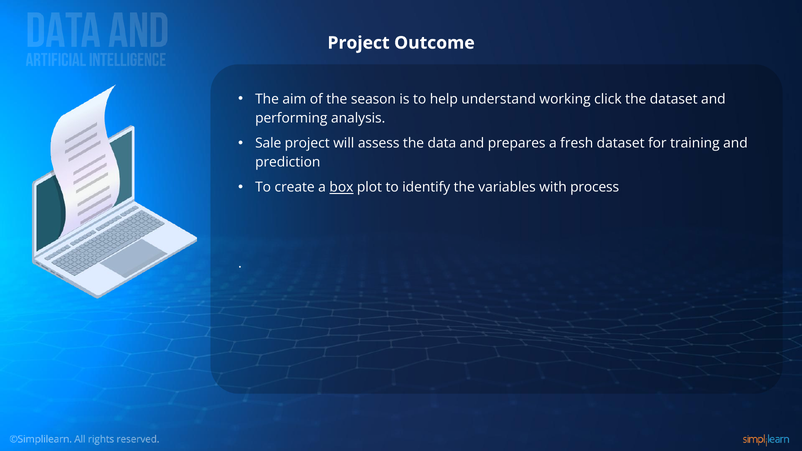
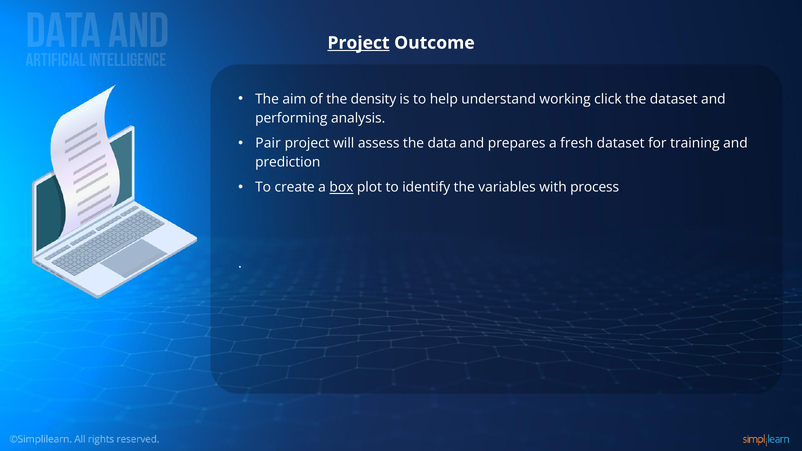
Project at (359, 43) underline: none -> present
season: season -> density
Sale: Sale -> Pair
